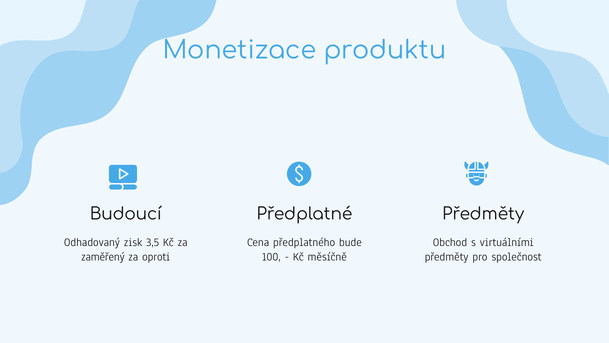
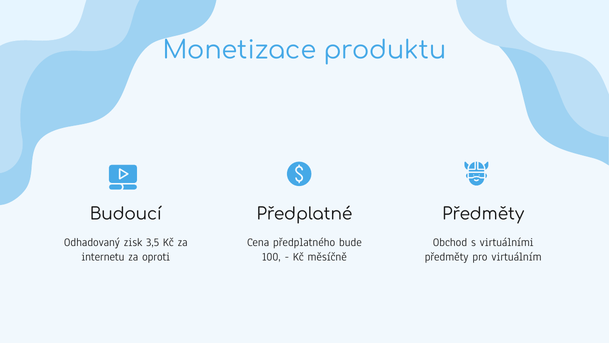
zaměřený: zaměřený -> internetu
společnost: společnost -> virtuálním
